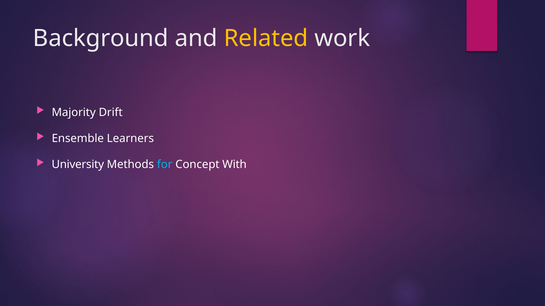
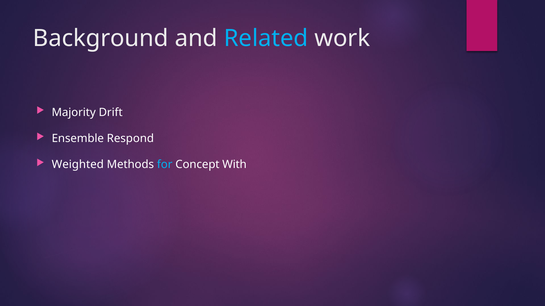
Related colour: yellow -> light blue
Learners: Learners -> Respond
University: University -> Weighted
